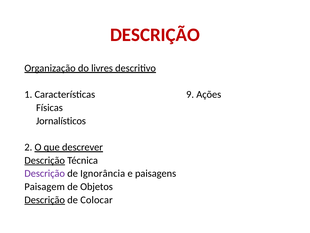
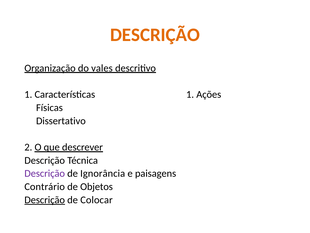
DESCRIÇÃO at (155, 35) colour: red -> orange
livres: livres -> vales
Características 9: 9 -> 1
Jornalísticos: Jornalísticos -> Dissertativo
Descrição at (45, 160) underline: present -> none
Paisagem: Paisagem -> Contrário
